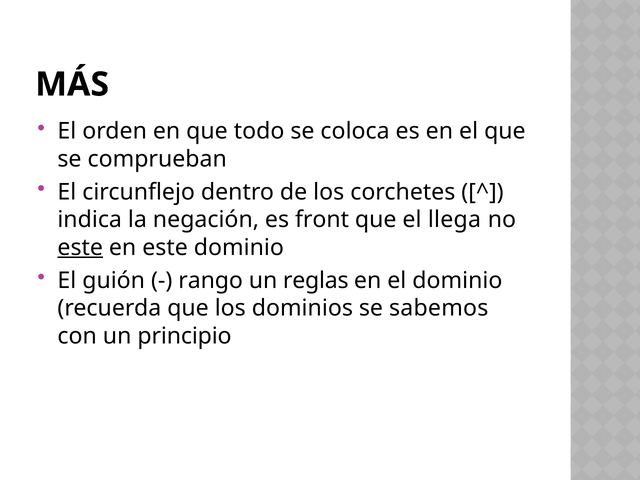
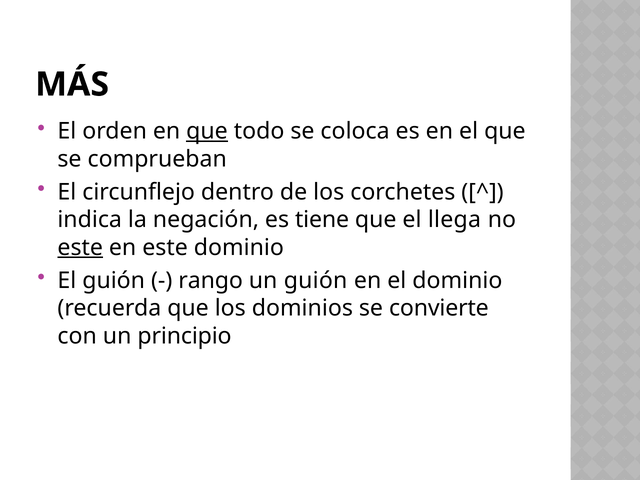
que at (207, 131) underline: none -> present
front: front -> tiene
un reglas: reglas -> guión
sabemos: sabemos -> convierte
